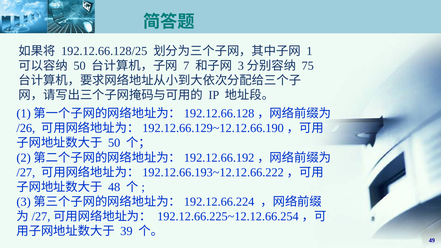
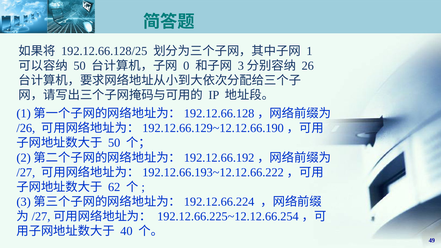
7: 7 -> 0
75: 75 -> 26
48: 48 -> 62
39: 39 -> 40
